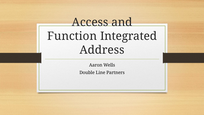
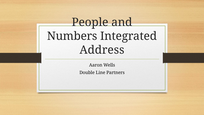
Access: Access -> People
Function: Function -> Numbers
